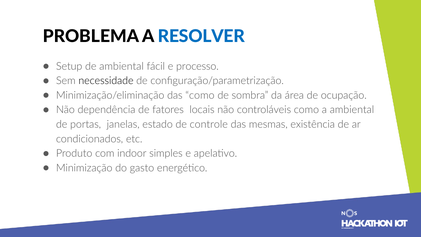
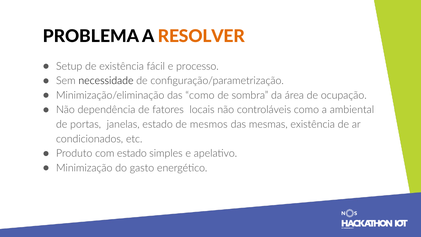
RESOLVER colour: blue -> orange
de ambiental: ambiental -> existência
controle: controle -> mesmos
com indoor: indoor -> estado
